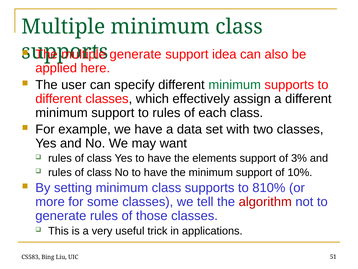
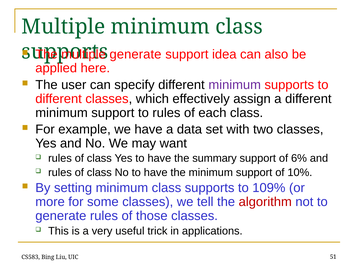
minimum at (235, 85) colour: green -> purple
elements: elements -> summary
3%: 3% -> 6%
810%: 810% -> 109%
